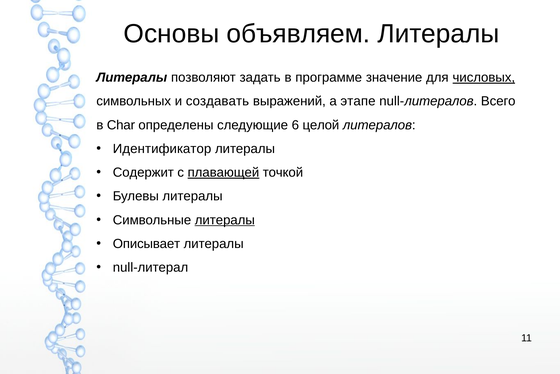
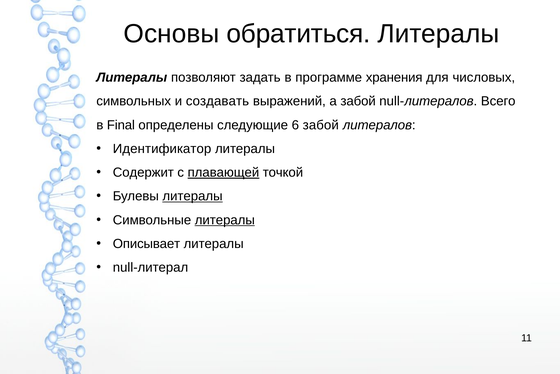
объявляем: объявляем -> обратиться
значение: значение -> хранения
числовых underline: present -> none
а этапе: этапе -> забой
Char: Char -> Final
6 целой: целой -> забой
литералы at (193, 196) underline: none -> present
